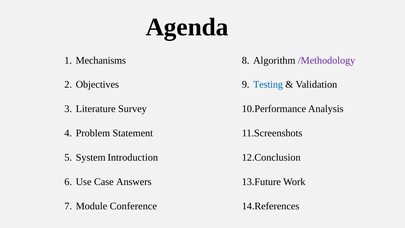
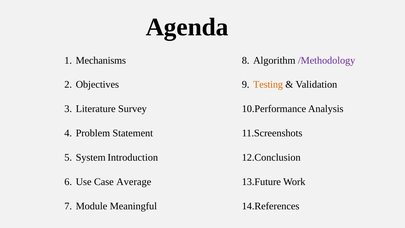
Testing colour: blue -> orange
Answers: Answers -> Average
Conference: Conference -> Meaningful
